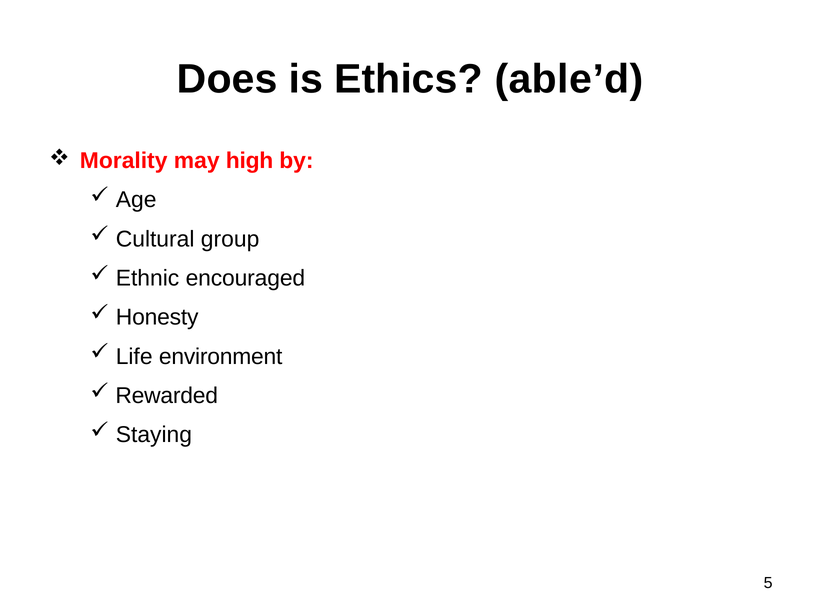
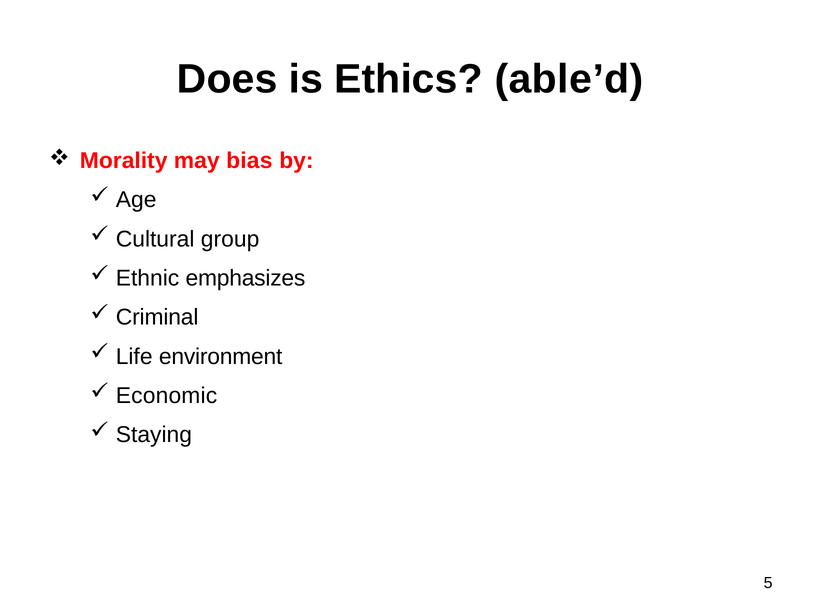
high: high -> bias
encouraged: encouraged -> emphasizes
Honesty: Honesty -> Criminal
Rewarded: Rewarded -> Economic
